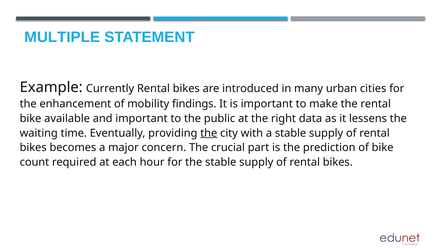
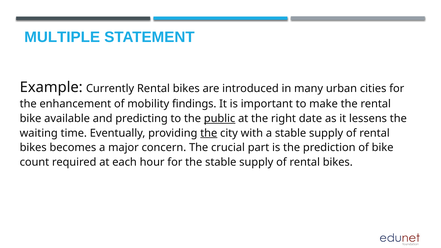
and important: important -> predicting
public underline: none -> present
data: data -> date
